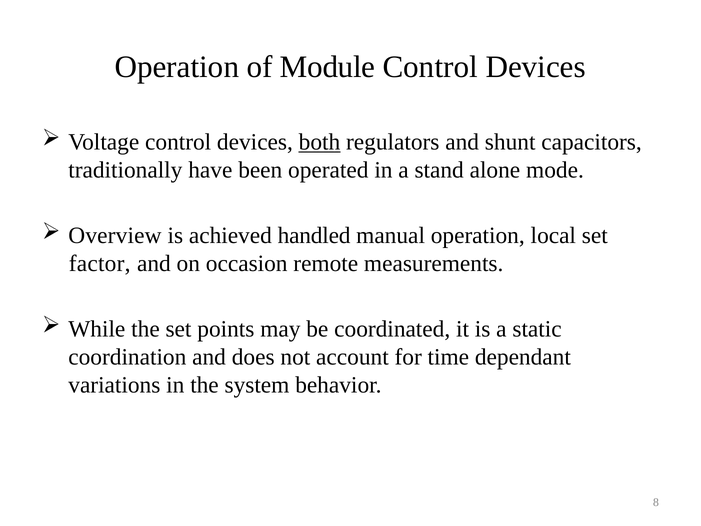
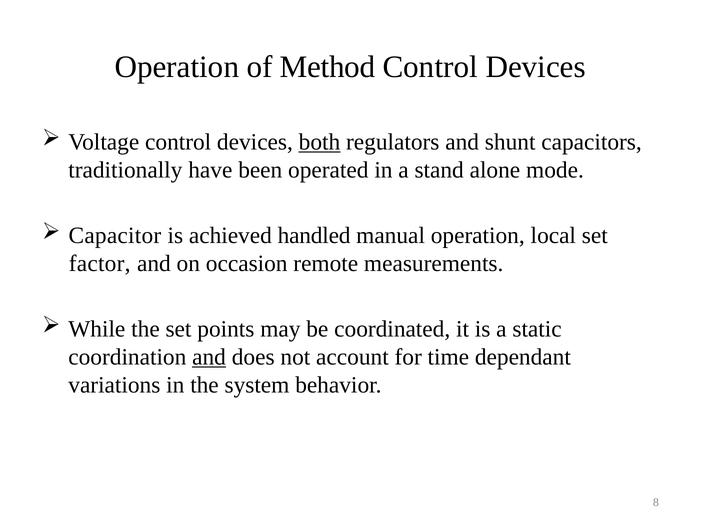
Module: Module -> Method
Overview: Overview -> Capacitor
and at (209, 357) underline: none -> present
